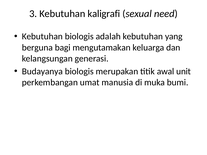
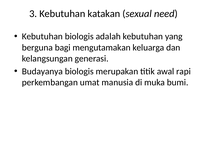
kaligrafi: kaligrafi -> katakan
unit: unit -> rapi
